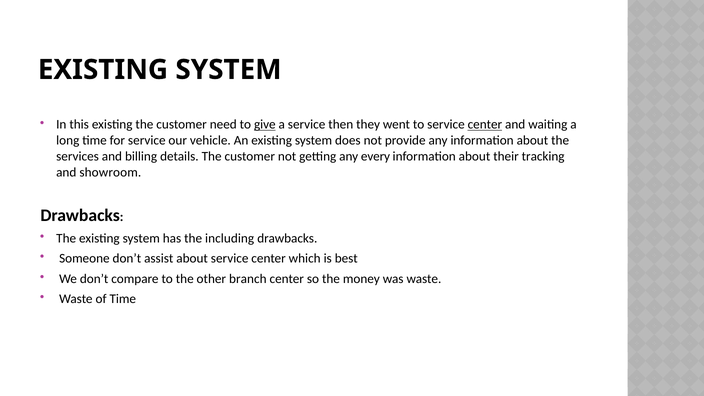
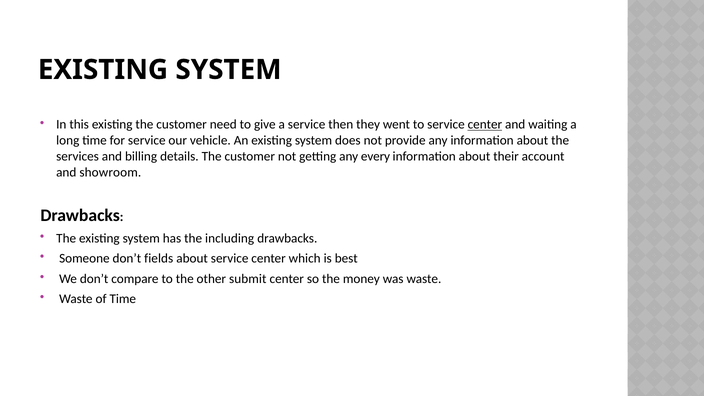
give underline: present -> none
tracking: tracking -> account
assist: assist -> fields
branch: branch -> submit
